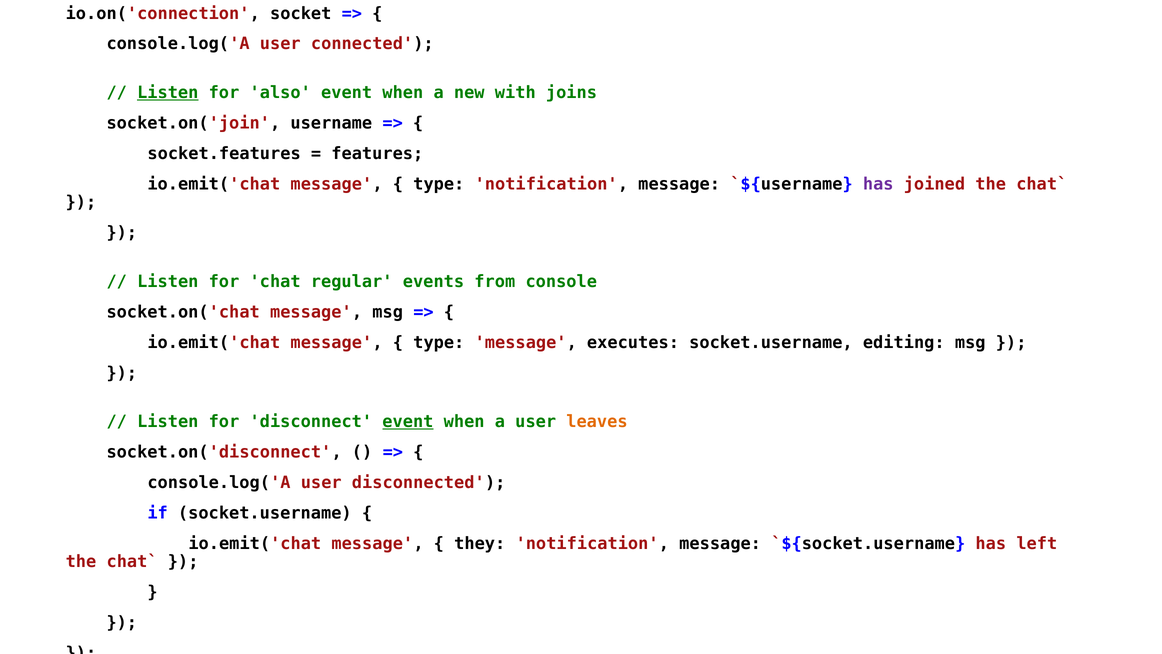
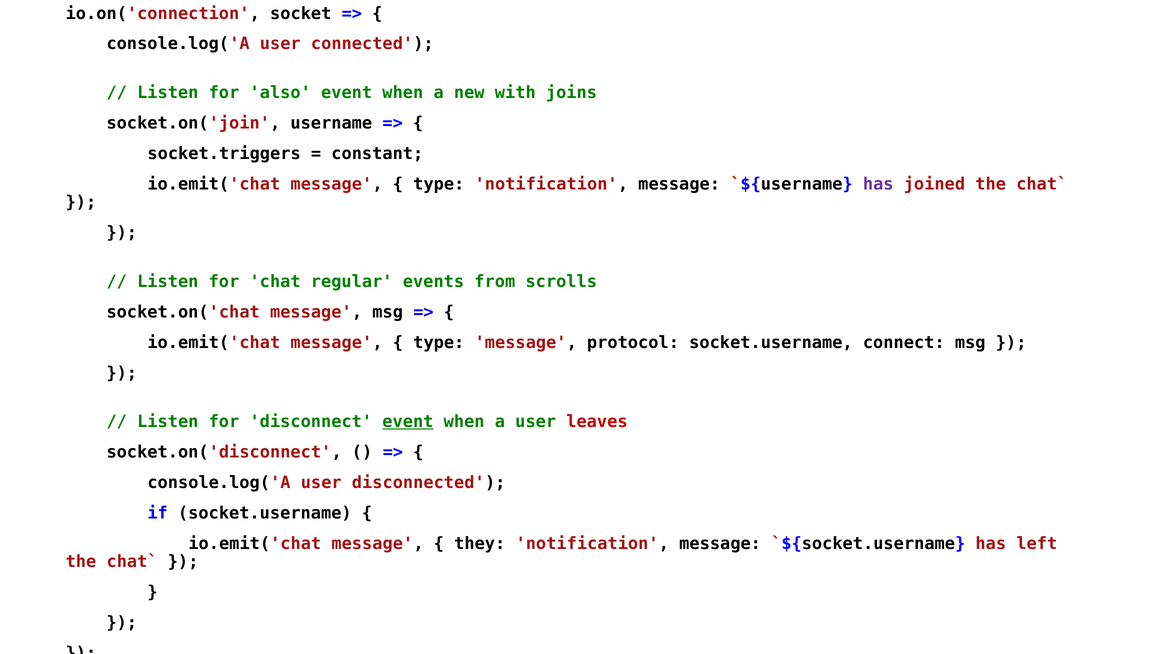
Listen at (168, 93) underline: present -> none
socket.features: socket.features -> socket.triggers
features: features -> constant
console: console -> scrolls
executes: executes -> protocol
editing: editing -> connect
leaves colour: orange -> red
